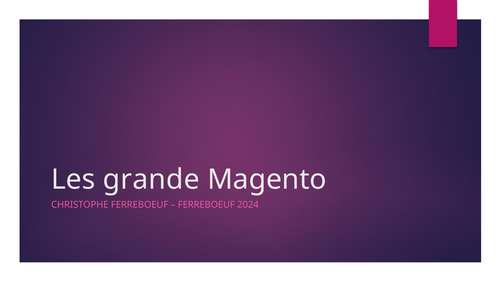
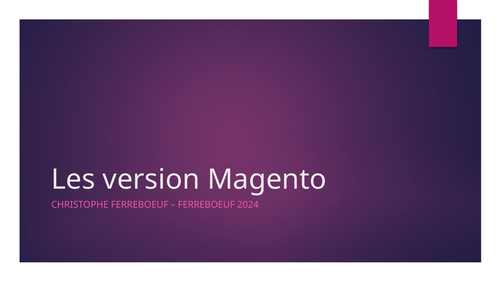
grande: grande -> version
